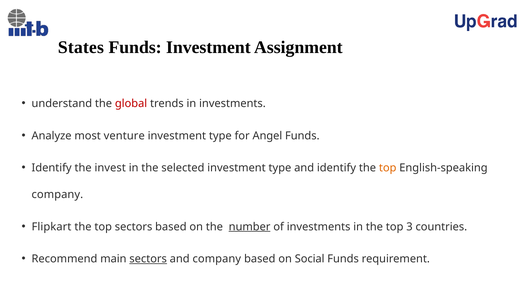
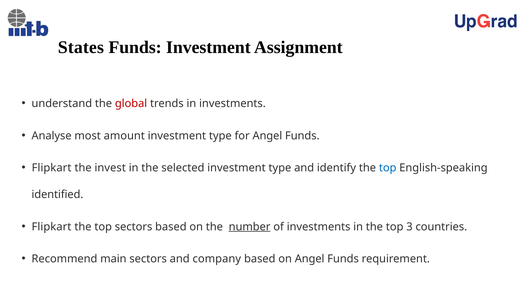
Analyze: Analyze -> Analyse
venture: venture -> amount
Identify at (52, 168): Identify -> Flipkart
top at (388, 168) colour: orange -> blue
company at (57, 194): company -> identified
sectors at (148, 259) underline: present -> none
on Social: Social -> Angel
